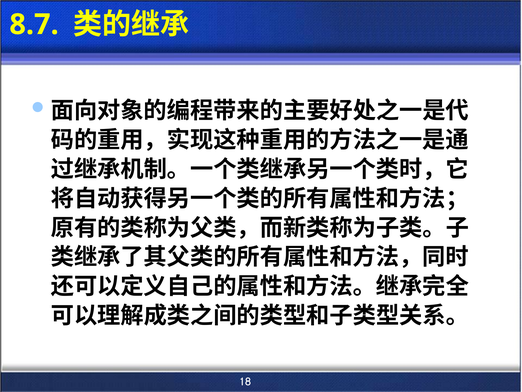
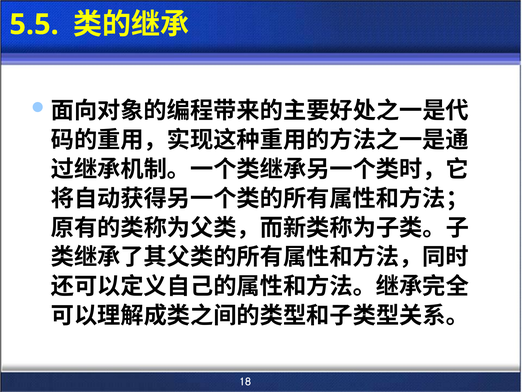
8.7: 8.7 -> 5.5
